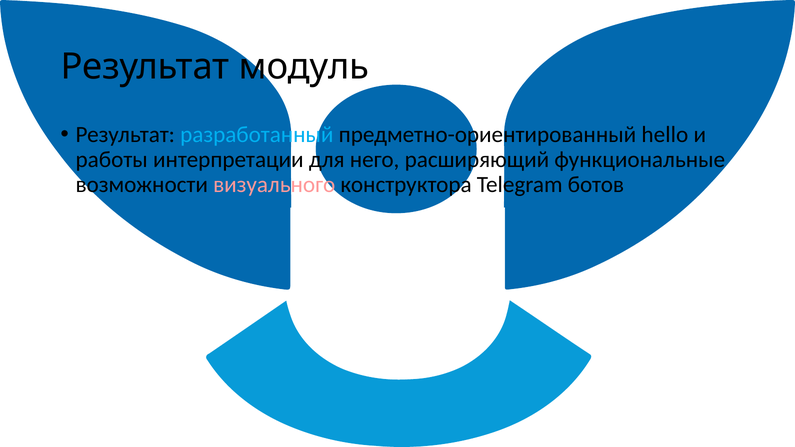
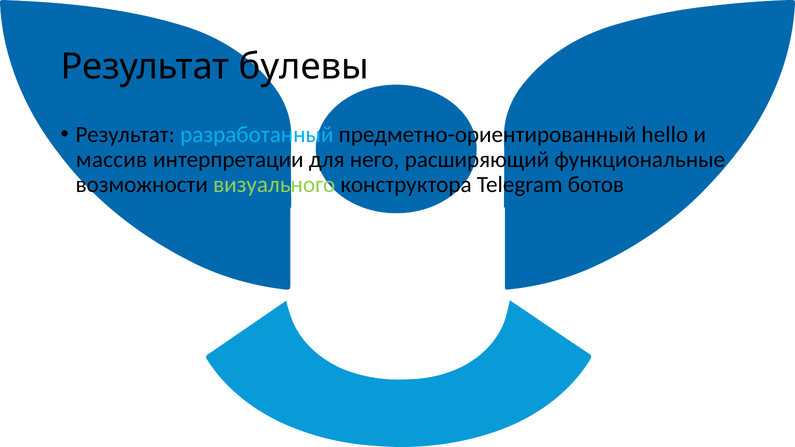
модуль: модуль -> булевы
работы: работы -> массив
визуального colour: pink -> light green
